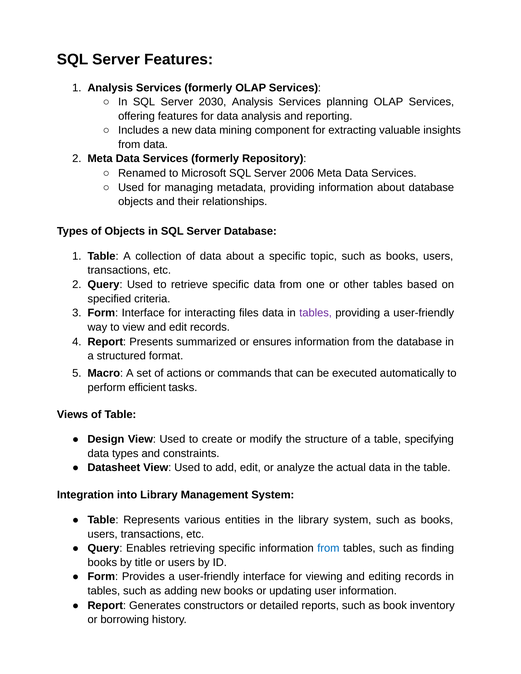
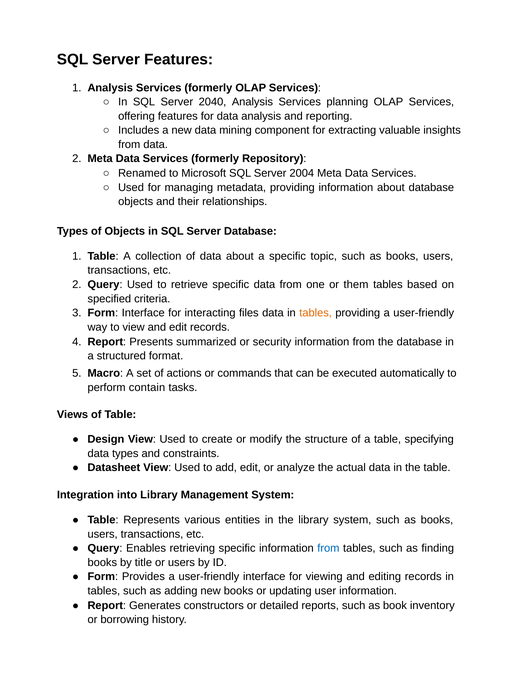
2030: 2030 -> 2040
2006: 2006 -> 2004
other: other -> them
tables at (316, 313) colour: purple -> orange
ensures: ensures -> security
efficient: efficient -> contain
